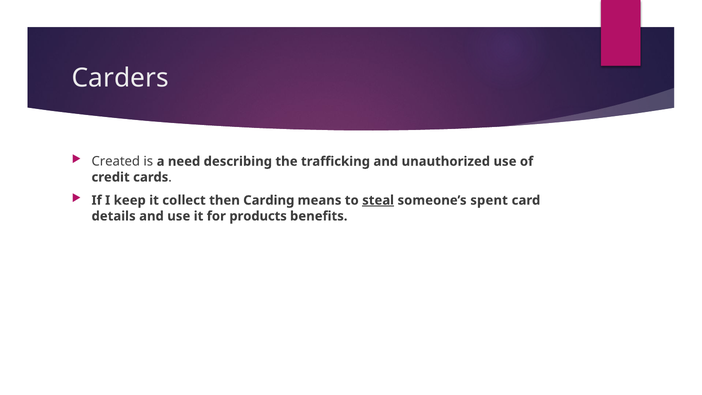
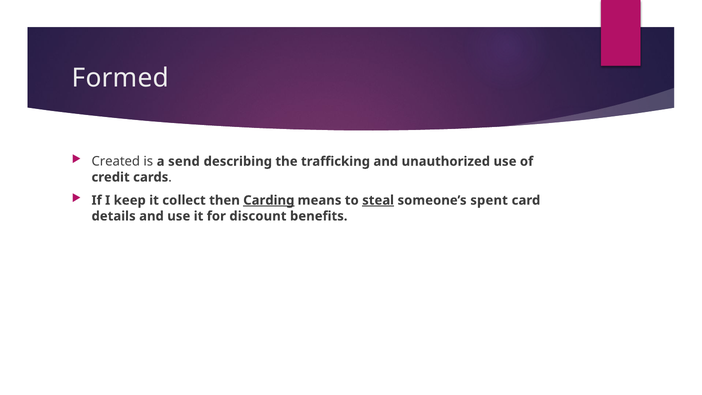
Carders: Carders -> Formed
need: need -> send
Carding underline: none -> present
products: products -> discount
